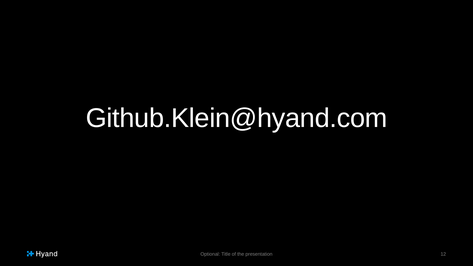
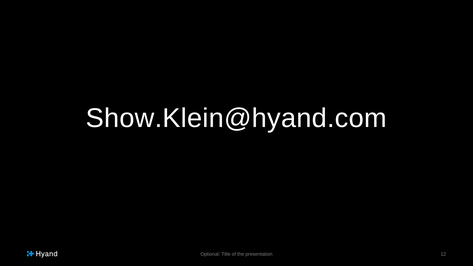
Github.Klein@hyand.com: Github.Klein@hyand.com -> Show.Klein@hyand.com
